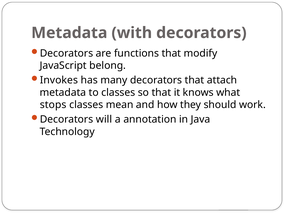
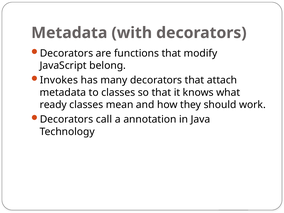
stops: stops -> ready
will: will -> call
